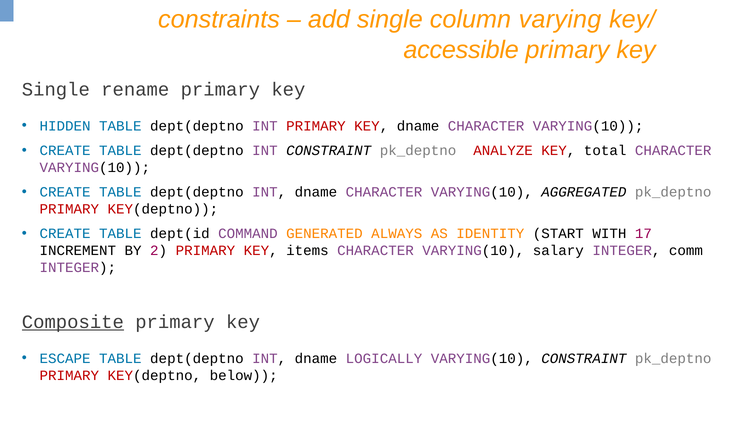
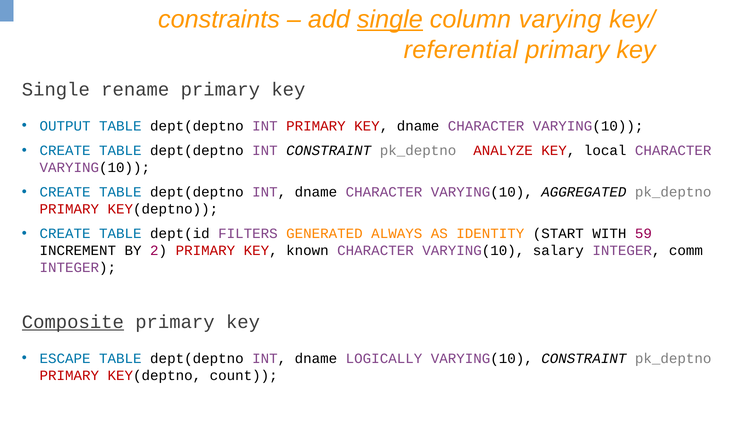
single at (390, 20) underline: none -> present
accessible: accessible -> referential
HIDDEN: HIDDEN -> OUTPUT
total: total -> local
COMMAND: COMMAND -> FILTERS
17: 17 -> 59
items: items -> known
below: below -> count
